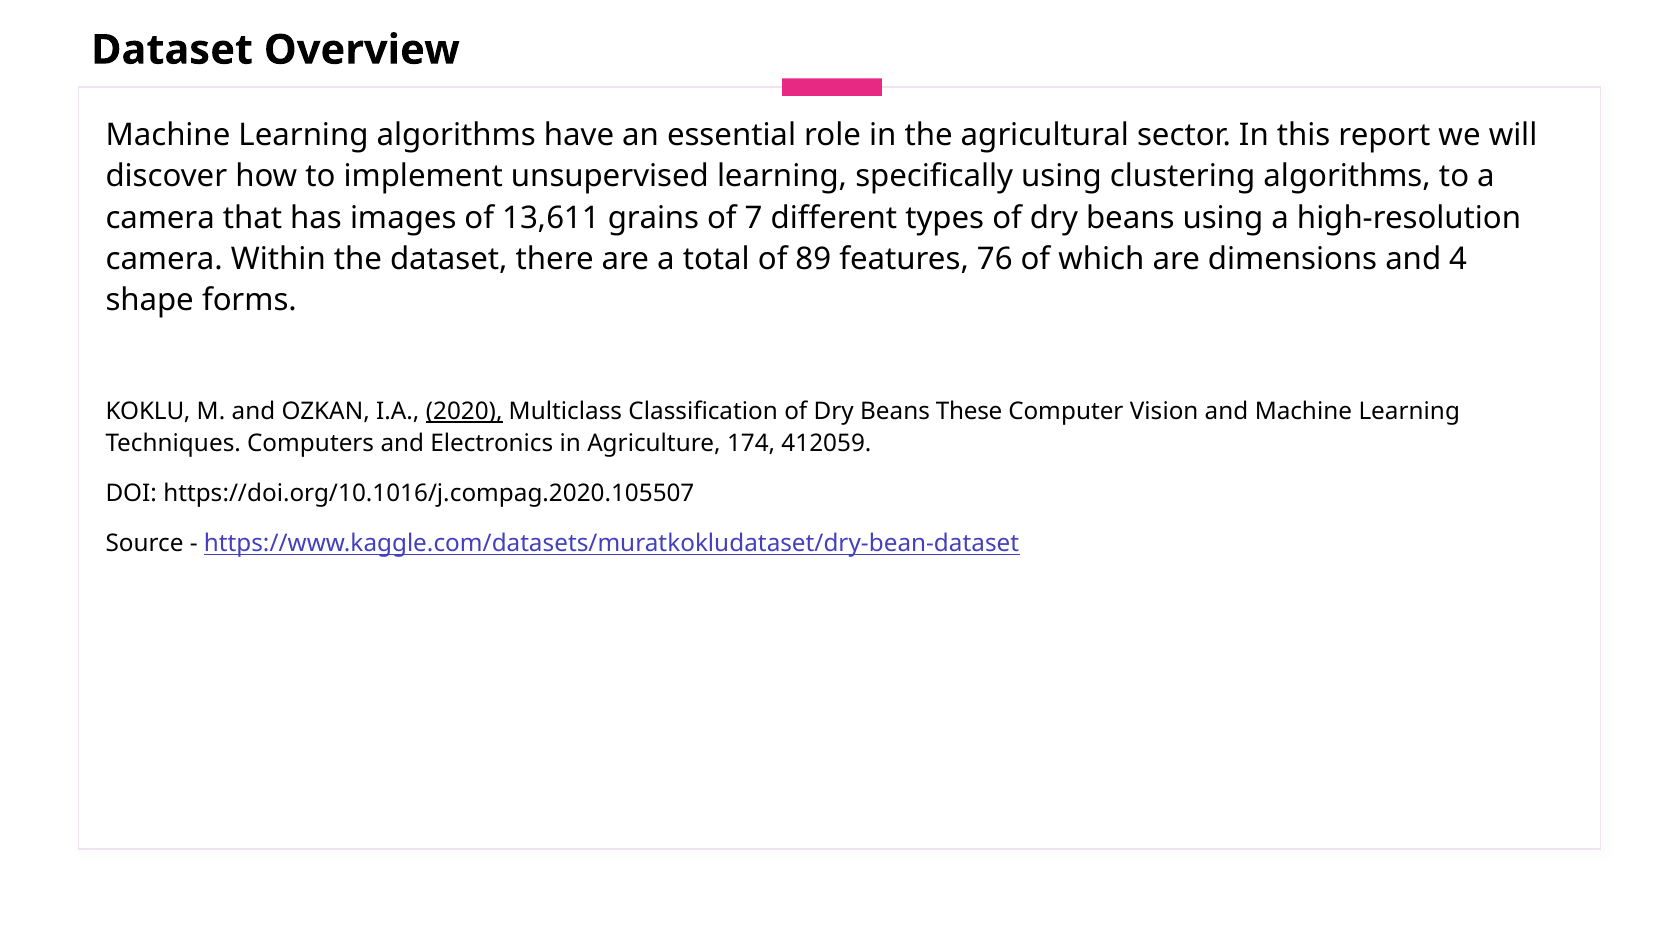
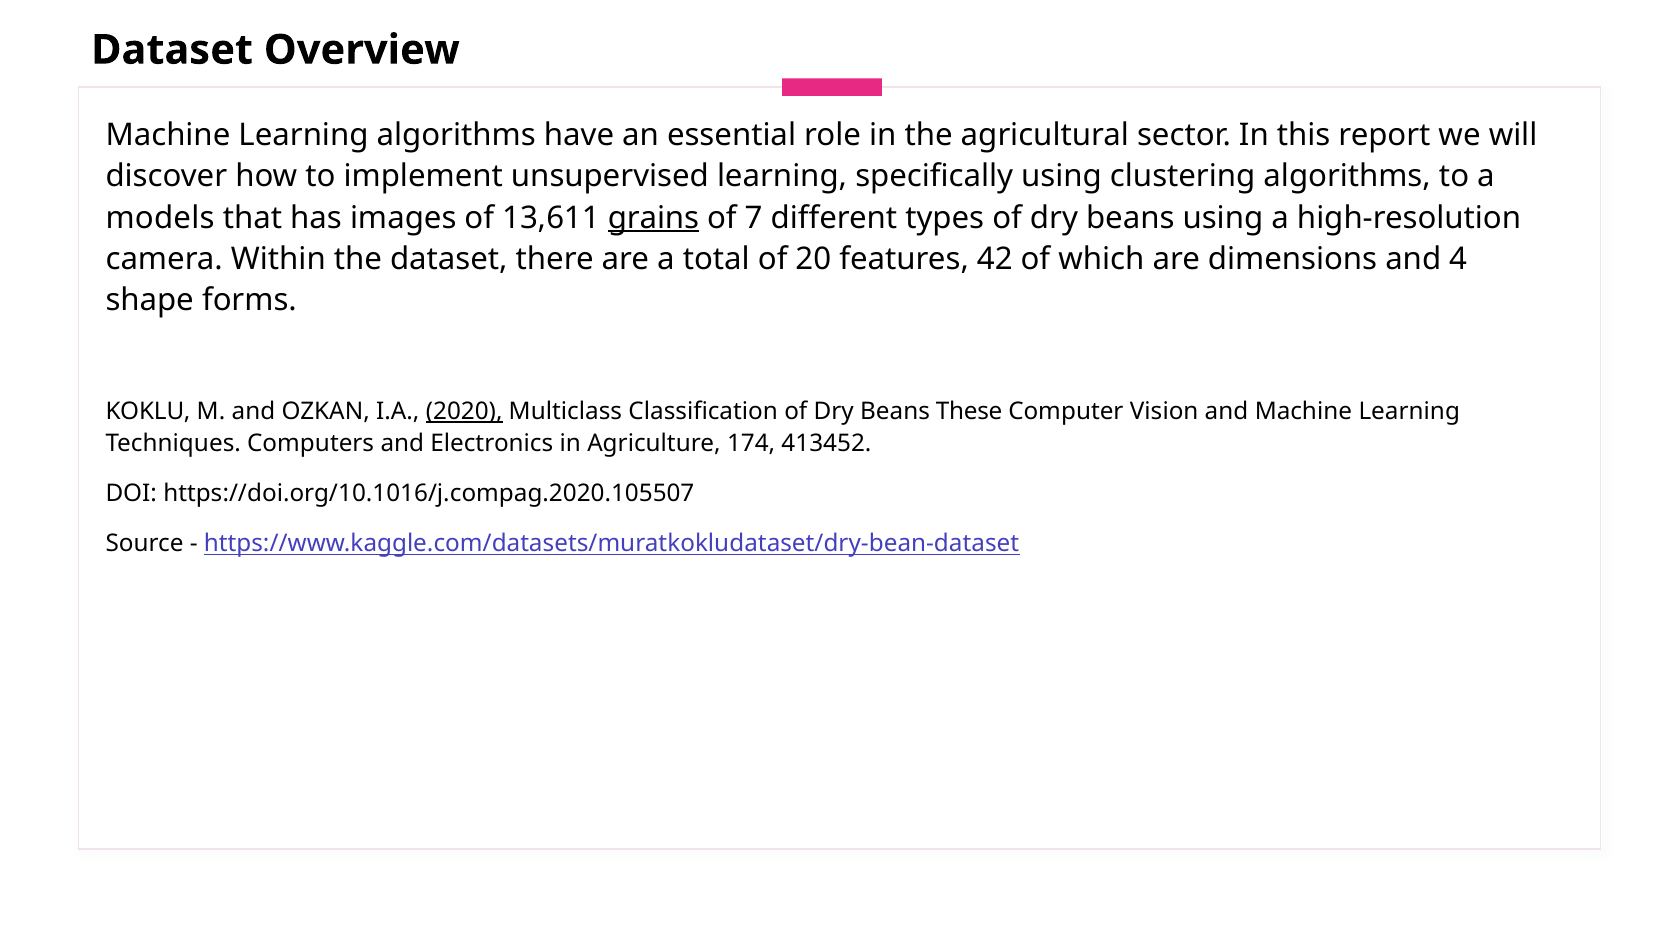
camera at (160, 218): camera -> models
grains underline: none -> present
89: 89 -> 20
76: 76 -> 42
412059: 412059 -> 413452
